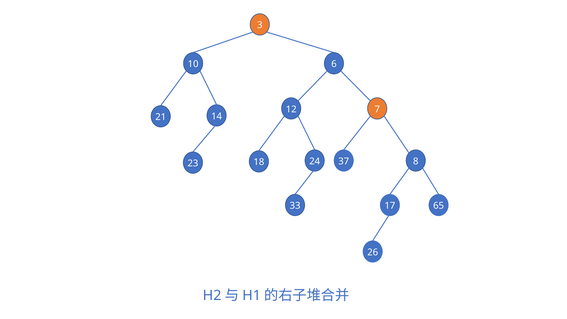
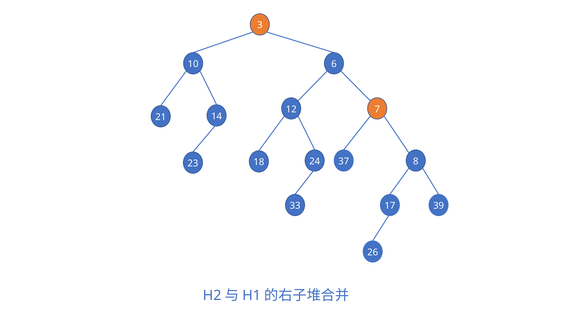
65: 65 -> 39
